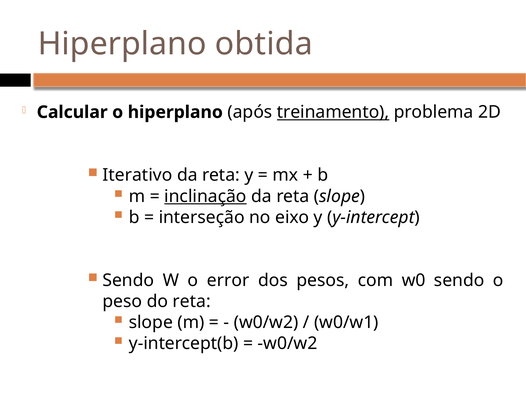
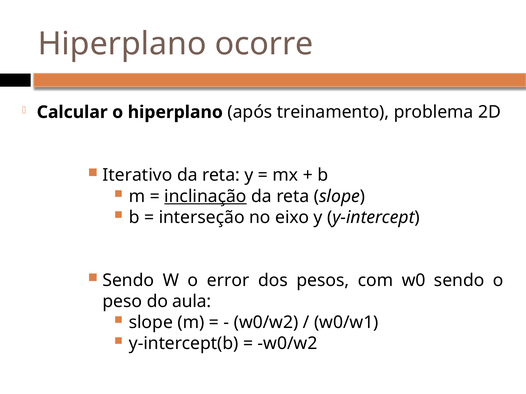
obtida: obtida -> ocorre
treinamento underline: present -> none
do reta: reta -> aula
